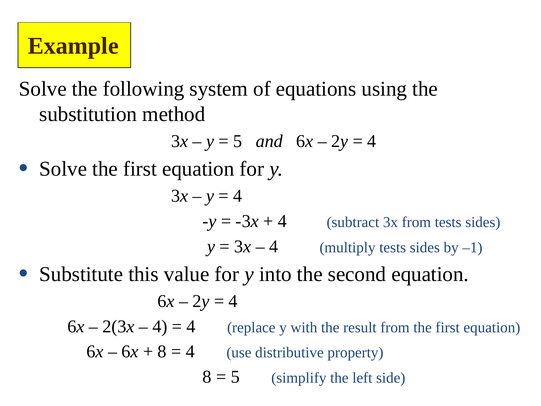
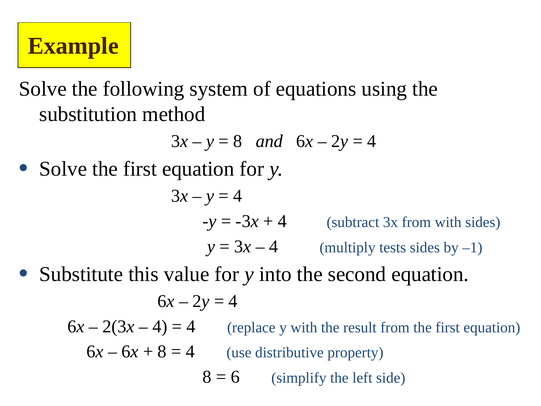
5 at (238, 141): 5 -> 8
from tests: tests -> with
5 at (235, 377): 5 -> 6
